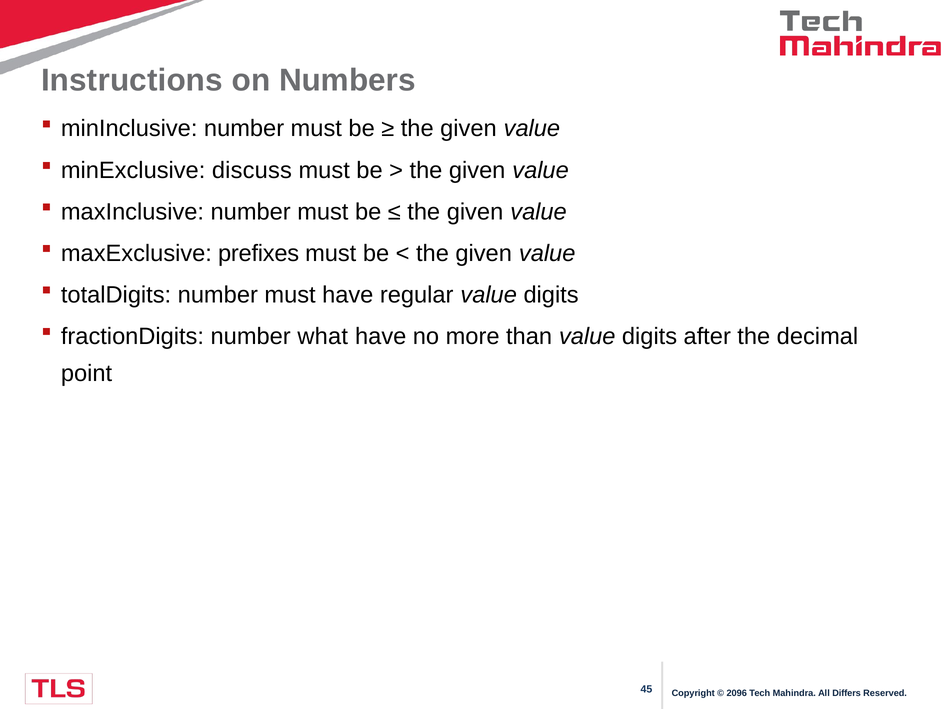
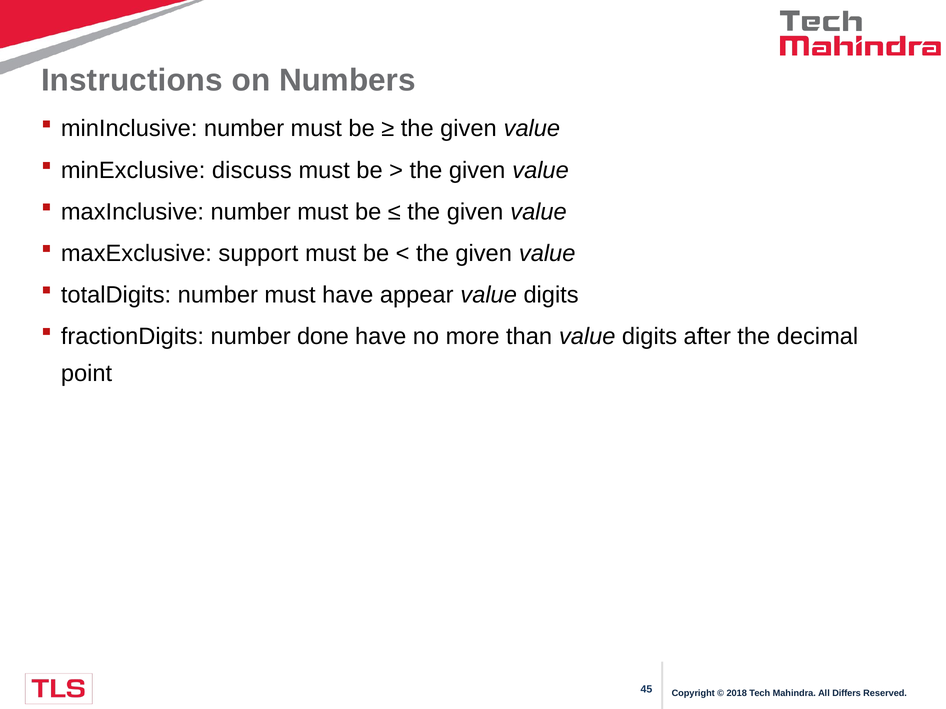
prefixes: prefixes -> support
regular: regular -> appear
what: what -> done
2096: 2096 -> 2018
